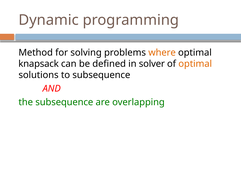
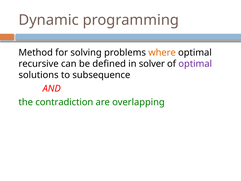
knapsack: knapsack -> recursive
optimal at (195, 64) colour: orange -> purple
the subsequence: subsequence -> contradiction
